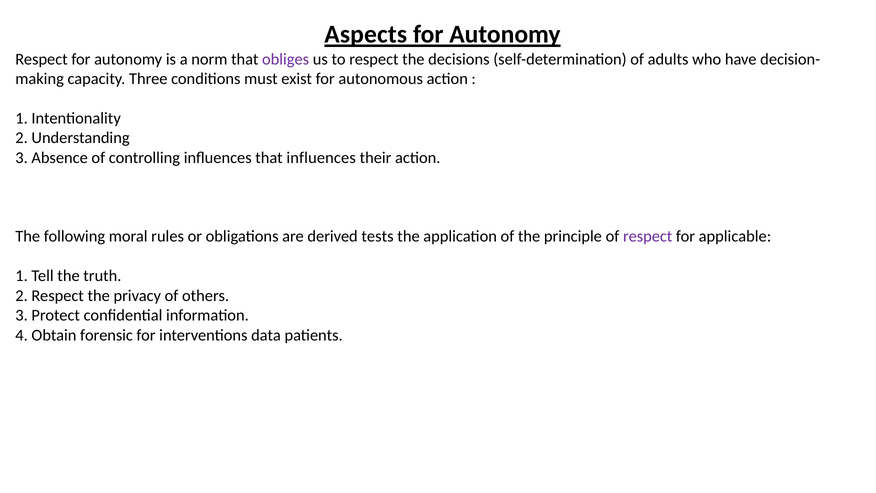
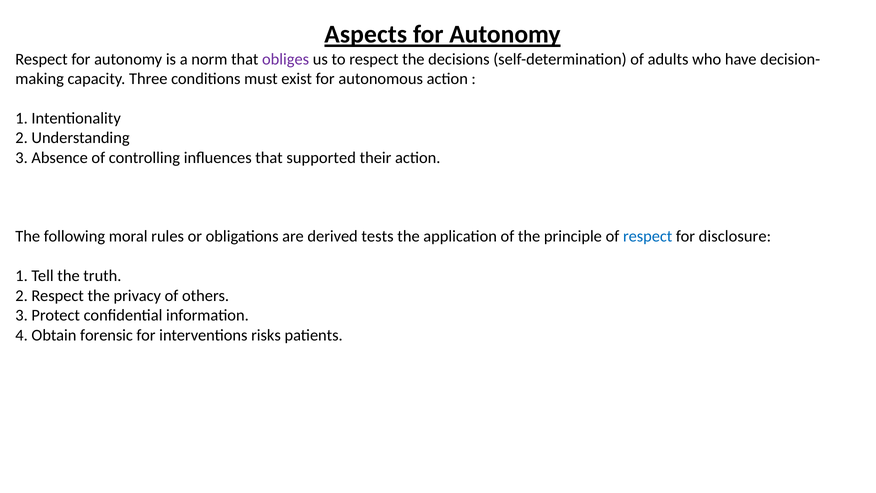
that influences: influences -> supported
respect at (648, 236) colour: purple -> blue
applicable: applicable -> disclosure
data: data -> risks
